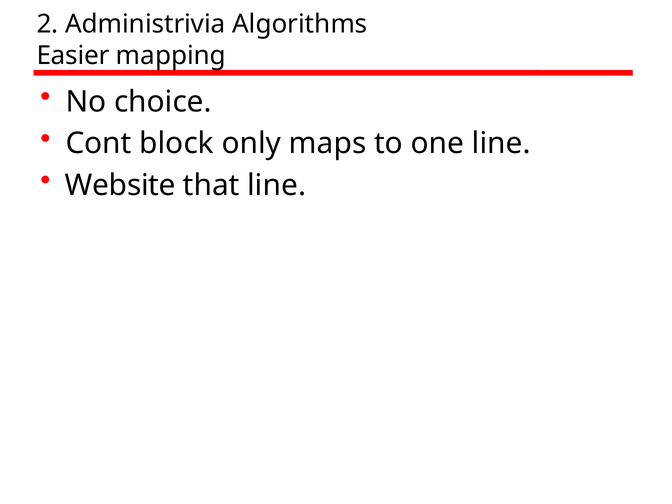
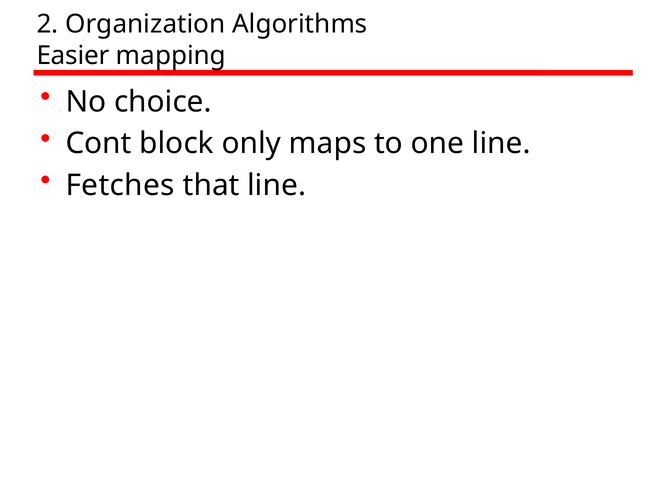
Administrivia: Administrivia -> Organization
Website: Website -> Fetches
